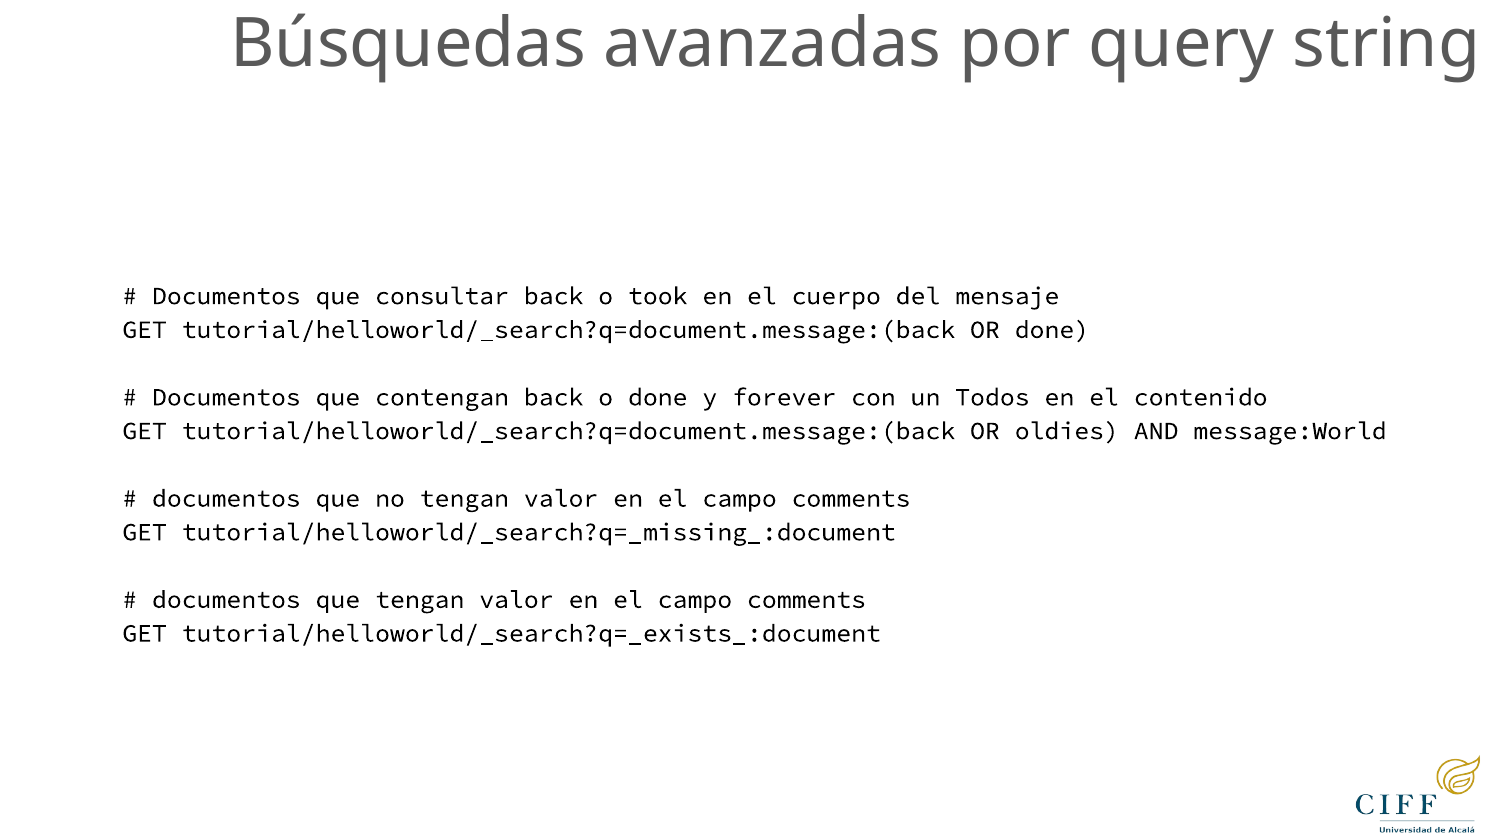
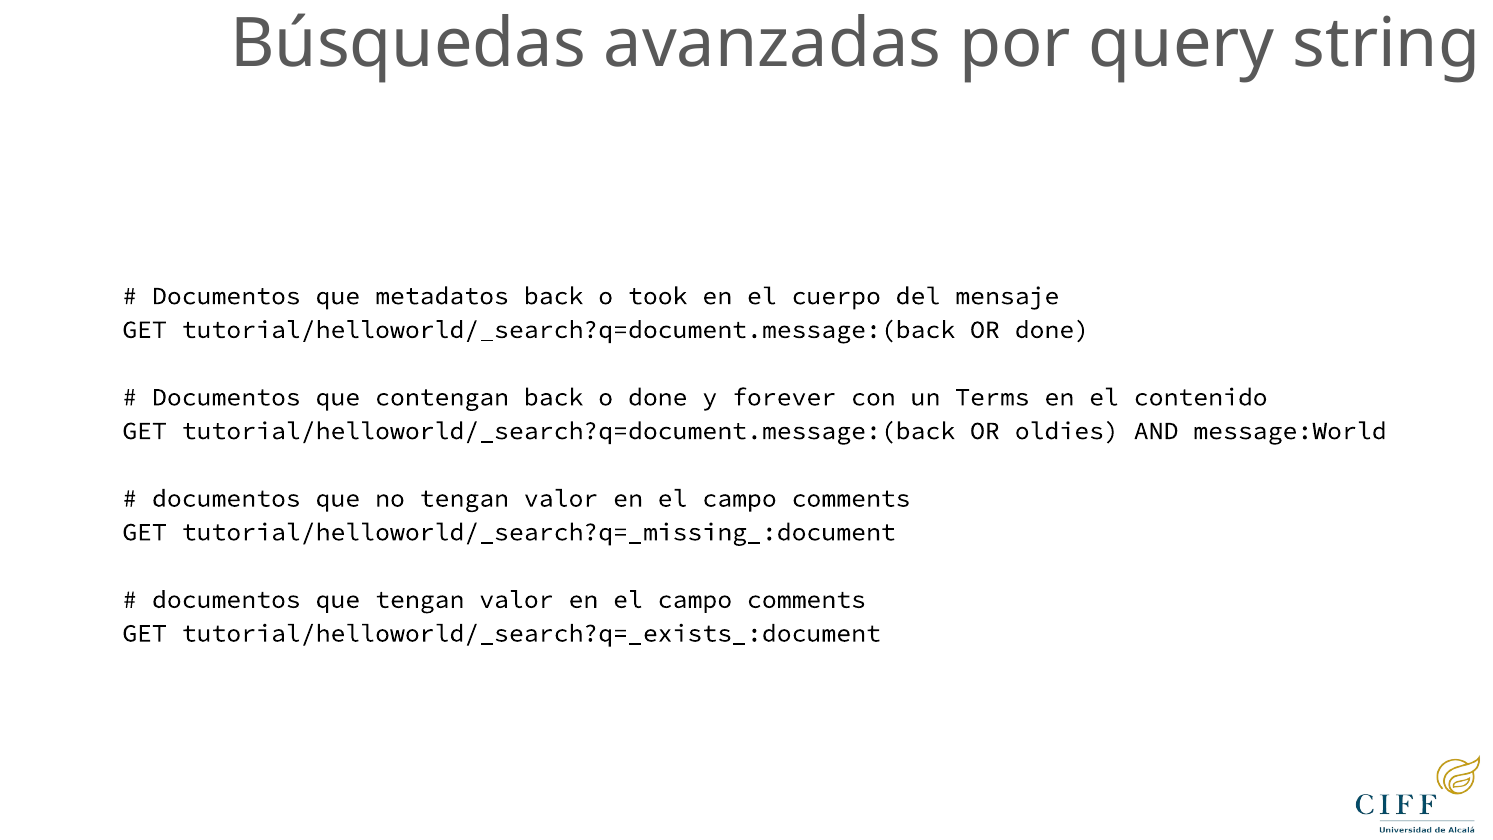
consultar: consultar -> metadatos
Todos: Todos -> Terms
